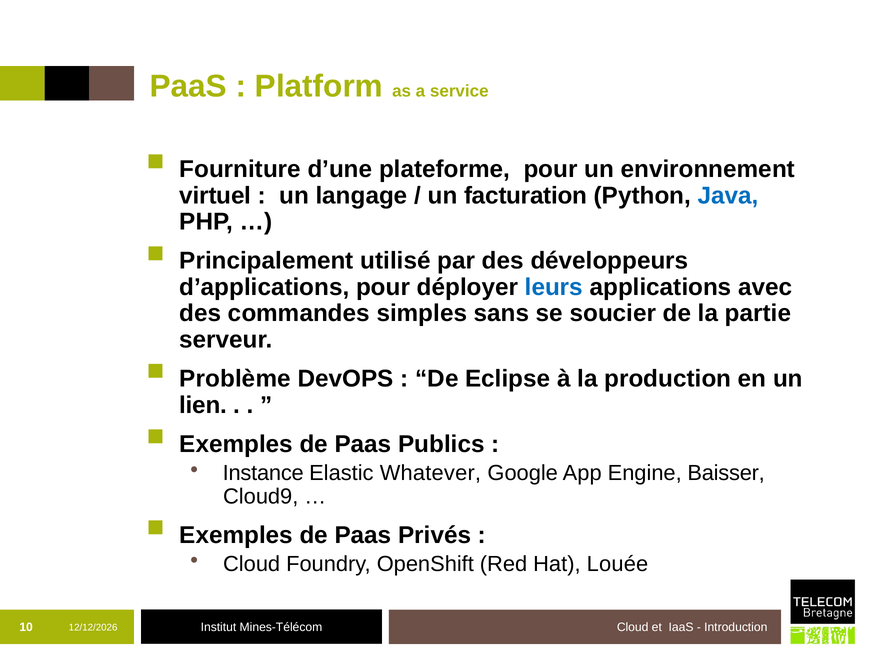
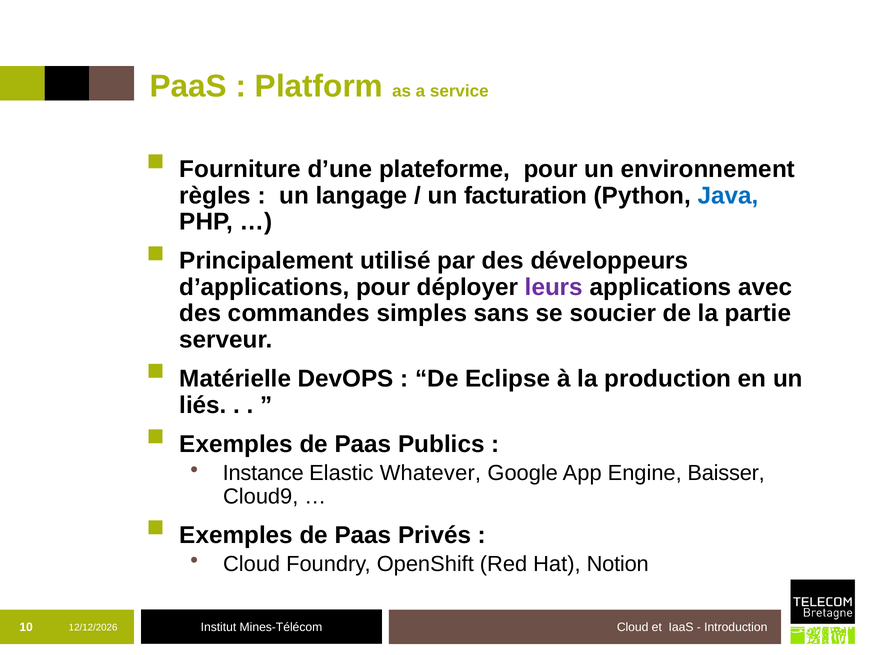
virtuel: virtuel -> règles
leurs colour: blue -> purple
Problème: Problème -> Matérielle
lien: lien -> liés
Louée: Louée -> Notion
